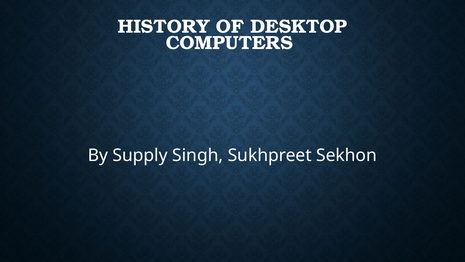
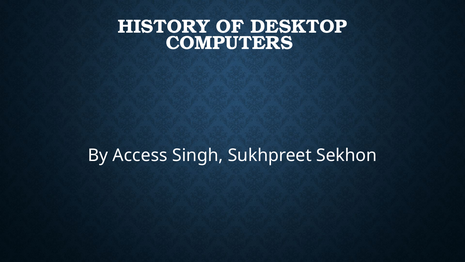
Supply: Supply -> Access
